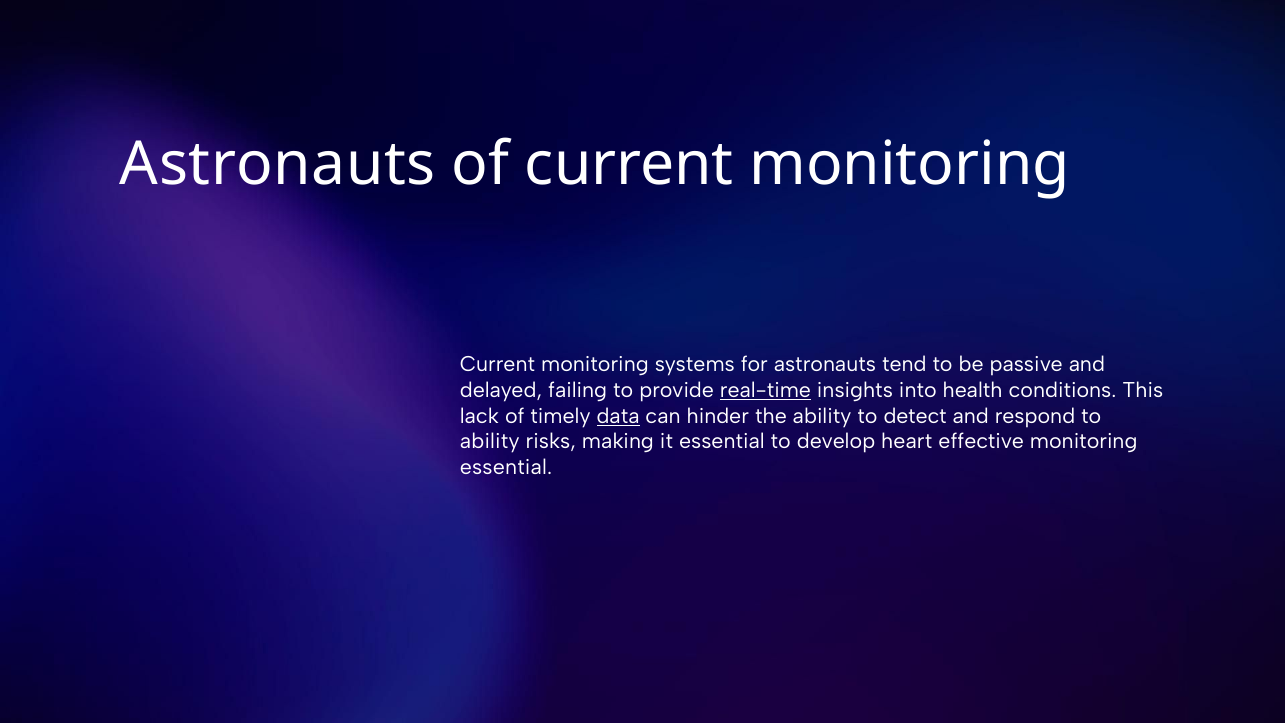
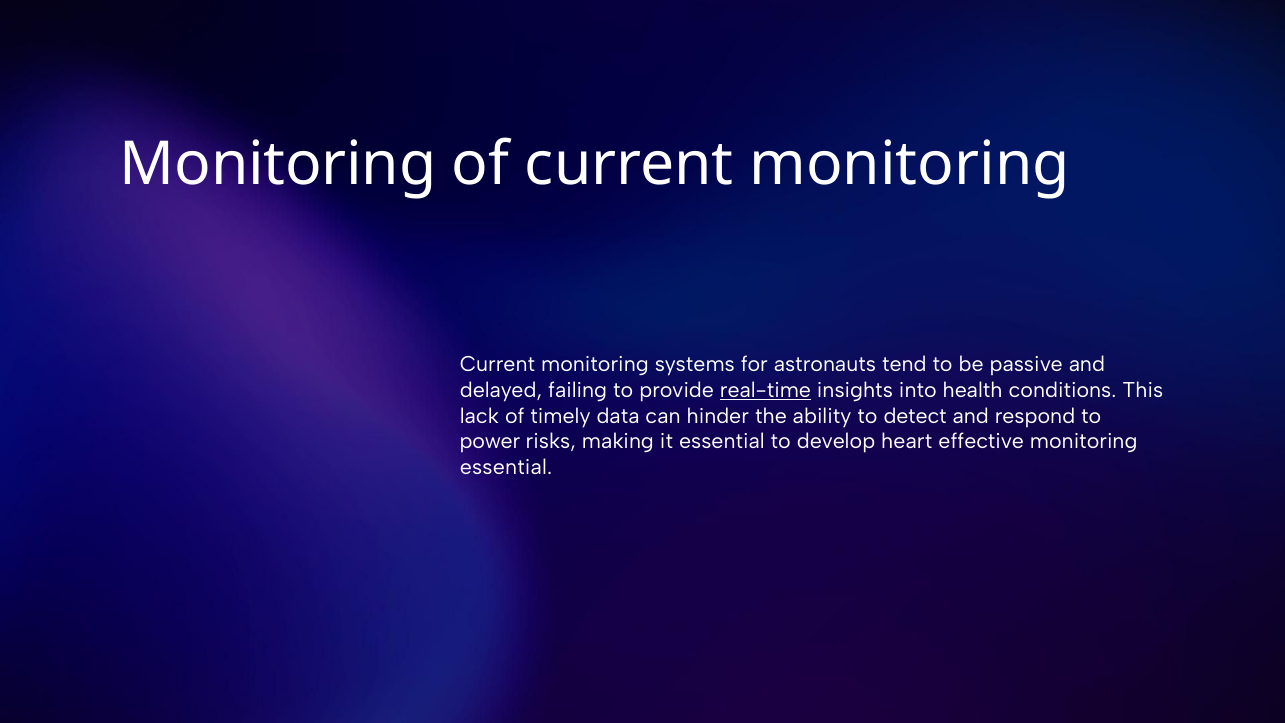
Astronauts at (278, 165): Astronauts -> Monitoring
data underline: present -> none
ability at (490, 442): ability -> power
